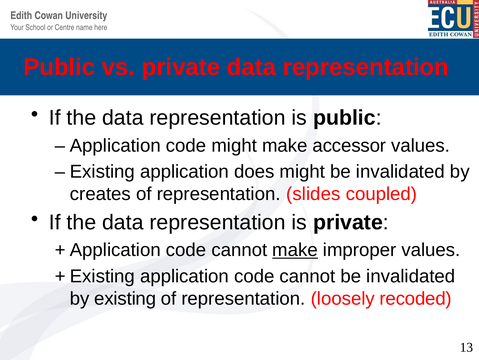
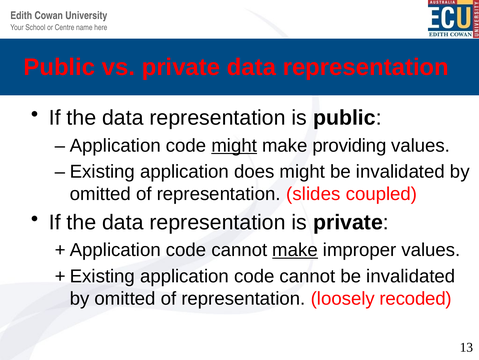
might at (234, 145) underline: none -> present
accessor: accessor -> providing
creates at (100, 194): creates -> omitted
existing at (125, 298): existing -> omitted
